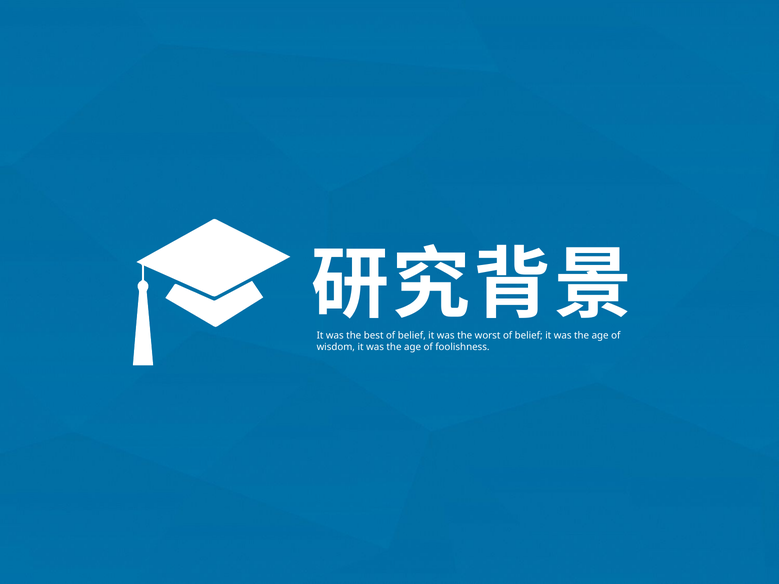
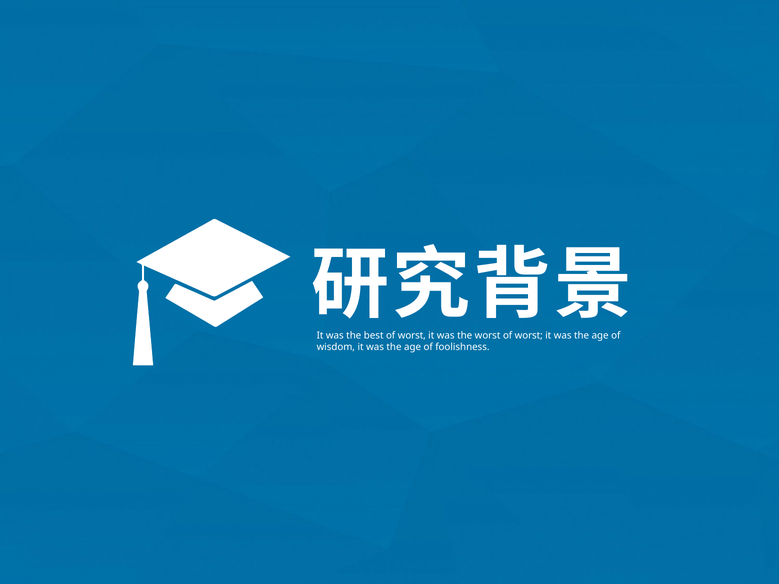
best of belief: belief -> worst
worst of belief: belief -> worst
